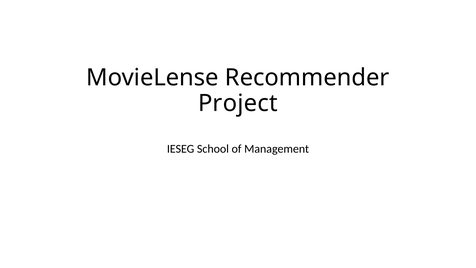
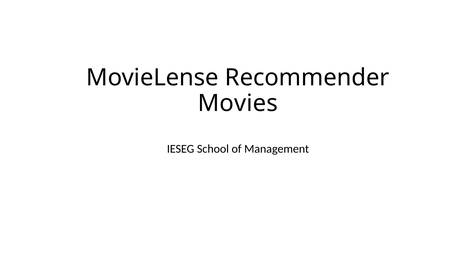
Project: Project -> Movies
